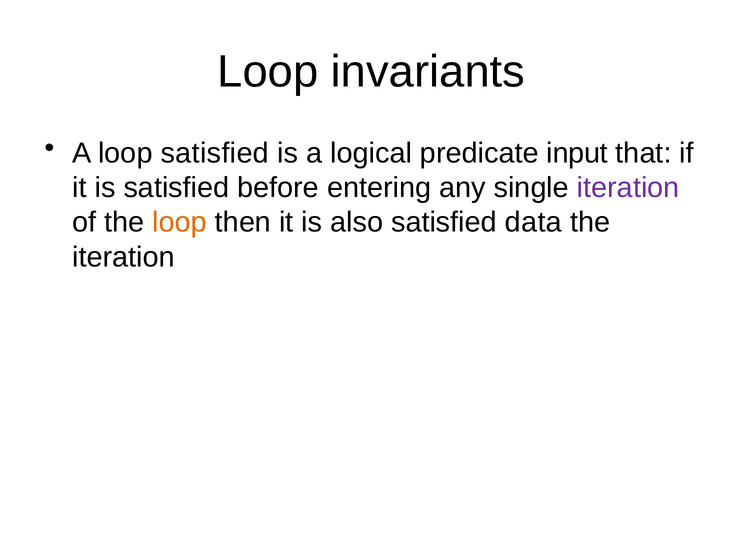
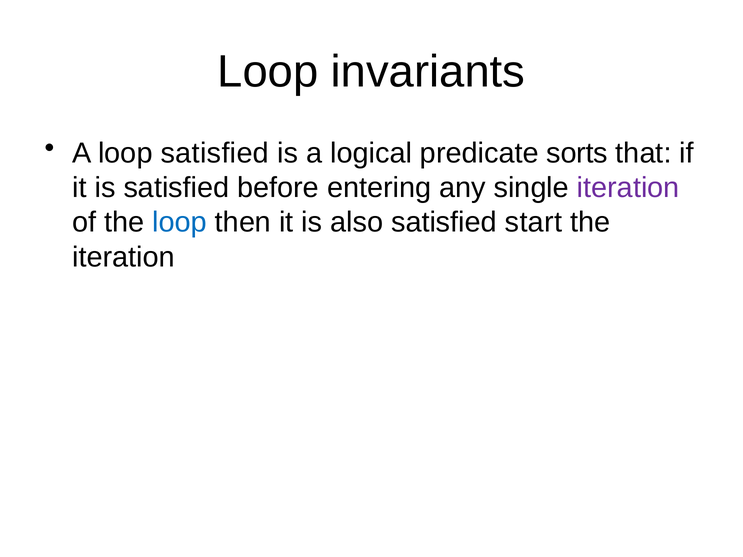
input: input -> sorts
loop at (180, 222) colour: orange -> blue
data: data -> start
